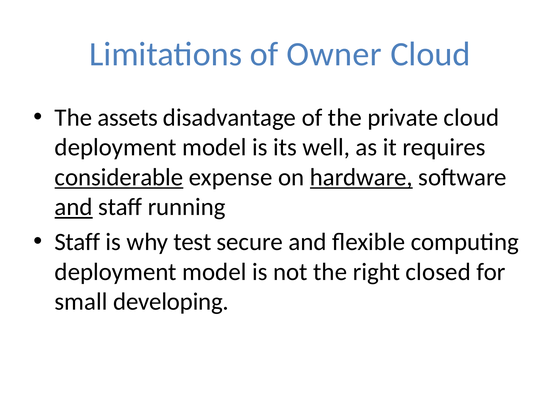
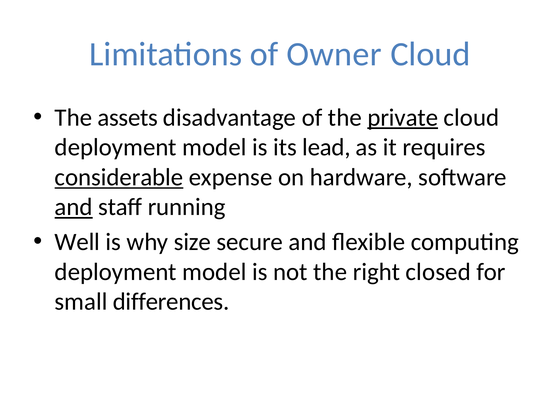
private underline: none -> present
well: well -> lead
hardware underline: present -> none
Staff at (77, 242): Staff -> Well
test: test -> size
developing: developing -> differences
